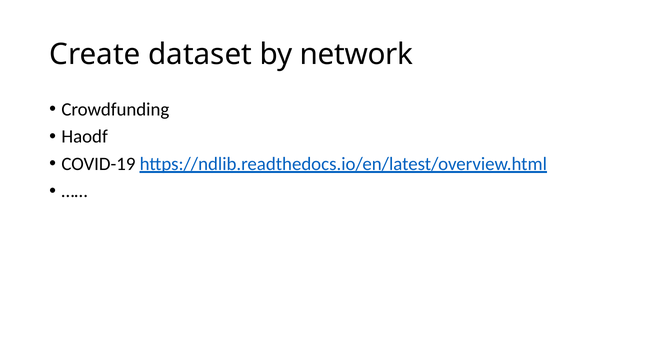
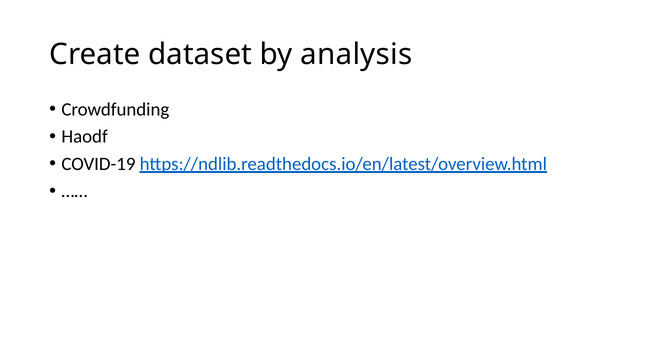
network: network -> analysis
